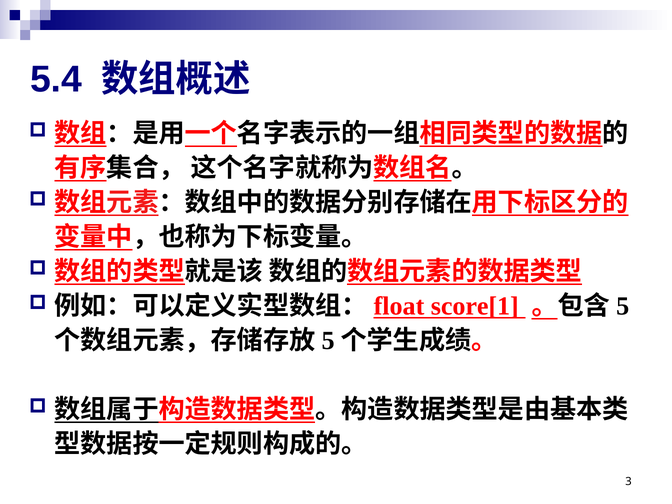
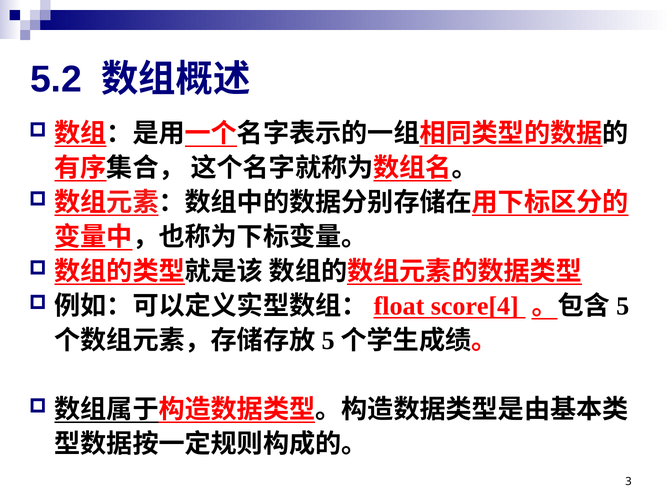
5.4: 5.4 -> 5.2
score[1: score[1 -> score[4
